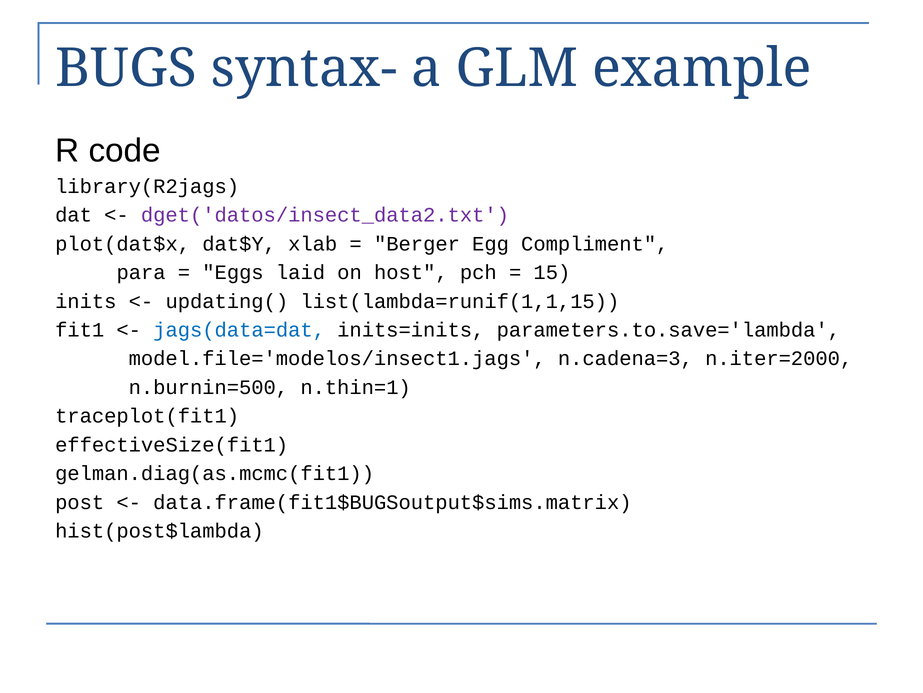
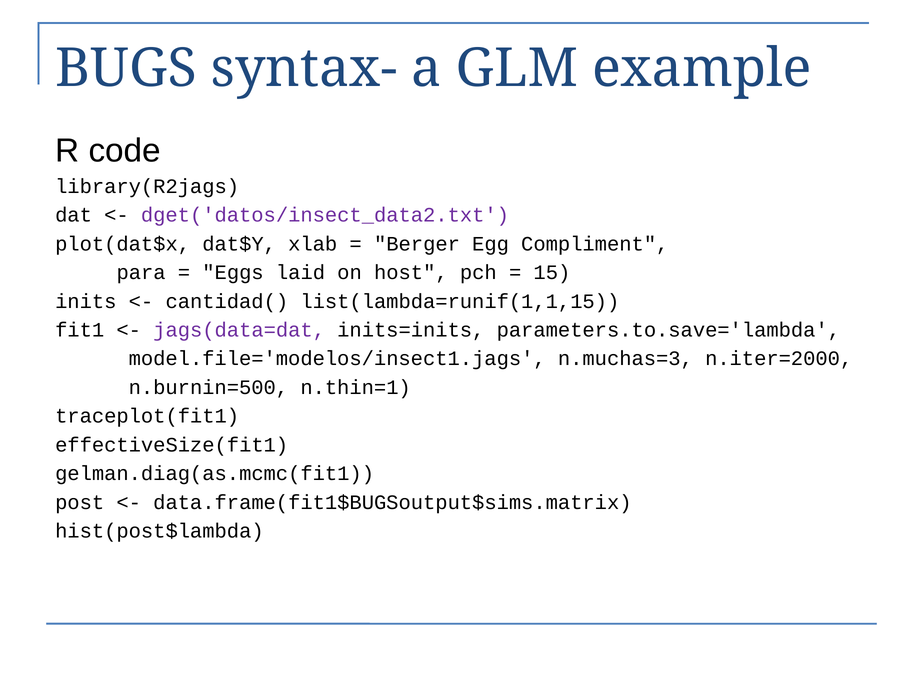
updating(: updating( -> cantidad(
jags(data=dat colour: blue -> purple
n.cadena=3: n.cadena=3 -> n.muchas=3
